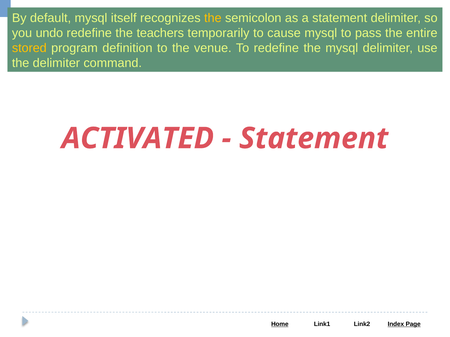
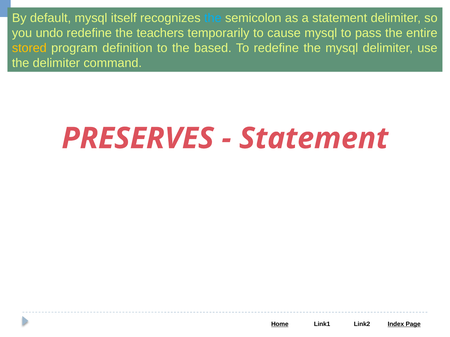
the at (213, 18) colour: yellow -> light blue
venue: venue -> based
ACTIVATED: ACTIVATED -> PRESERVES
